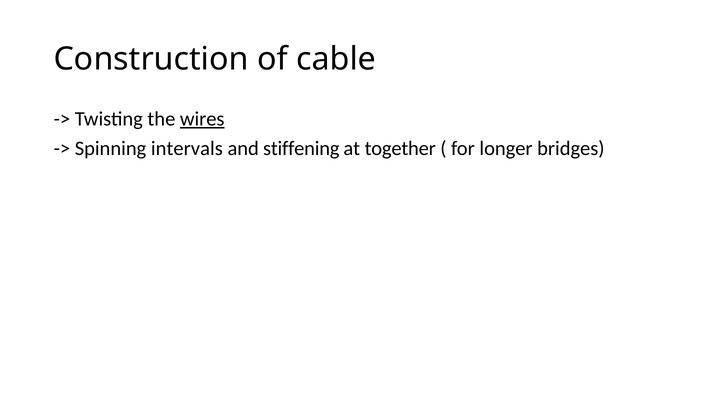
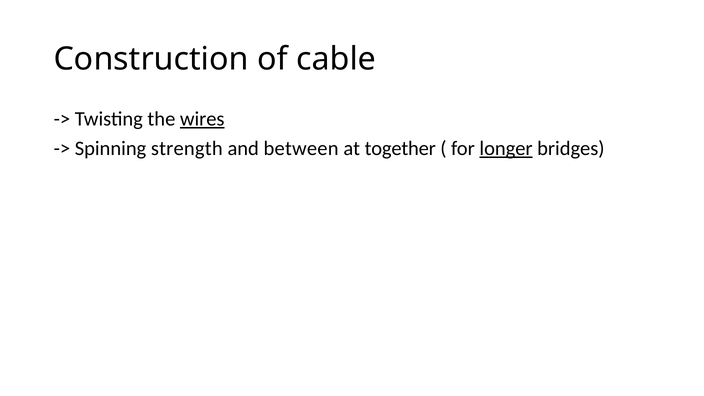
intervals: intervals -> strength
stiffening: stiffening -> between
longer underline: none -> present
